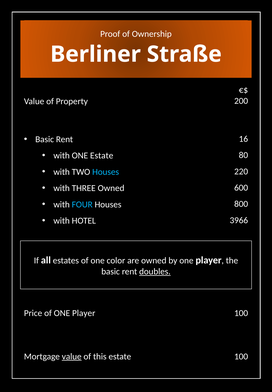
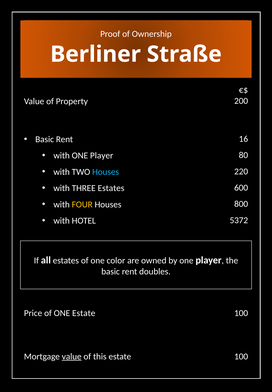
with ONE Estate: Estate -> Player
THREE Owned: Owned -> Estates
FOUR colour: light blue -> yellow
3966: 3966 -> 5372
doubles underline: present -> none
of ONE Player: Player -> Estate
